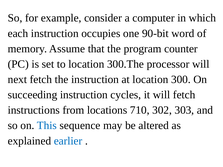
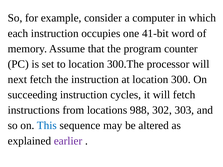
90-bit: 90-bit -> 41-bit
710: 710 -> 988
earlier colour: blue -> purple
